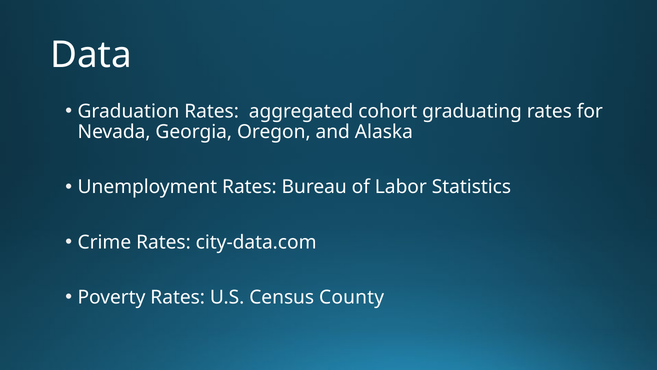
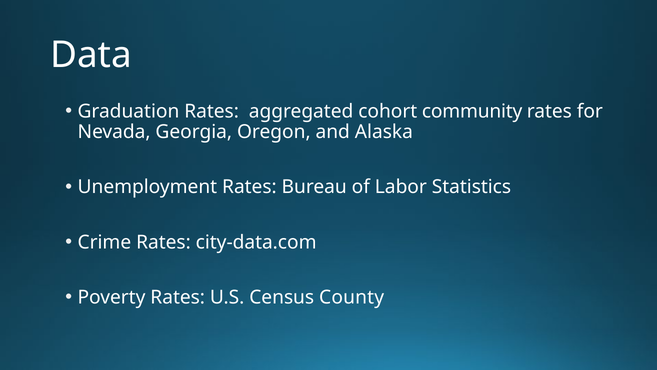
graduating: graduating -> community
